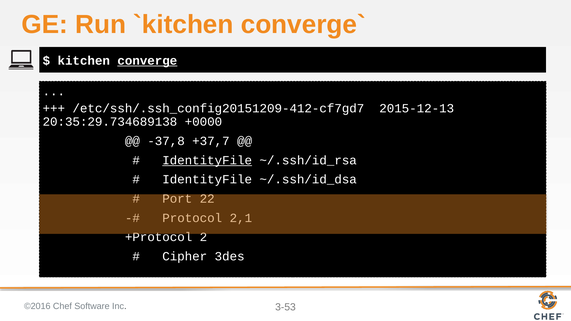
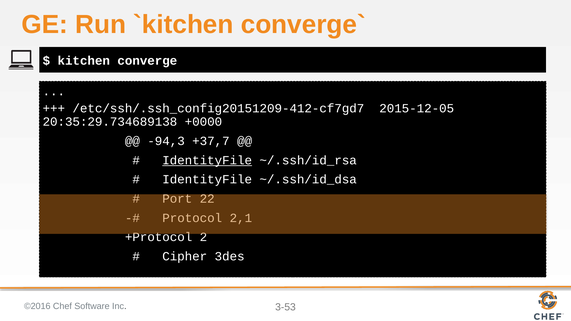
converge underline: present -> none
2015-12-13: 2015-12-13 -> 2015-12-05
-37,8: -37,8 -> -94,3
